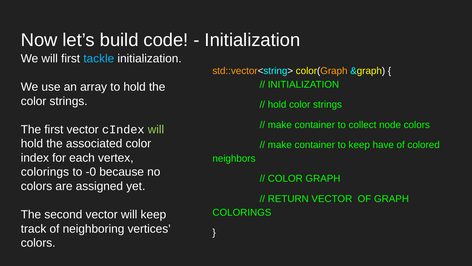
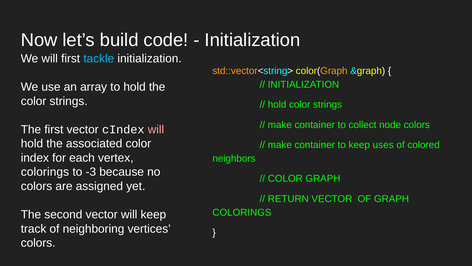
will at (156, 129) colour: light green -> pink
have: have -> uses
-0: -0 -> -3
